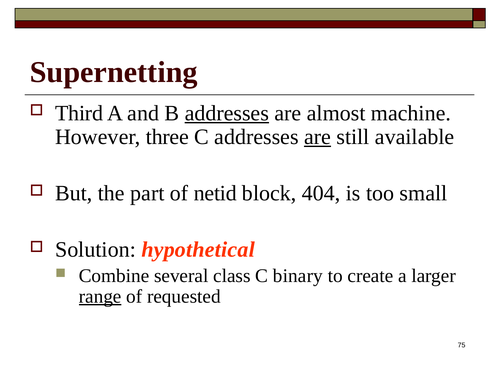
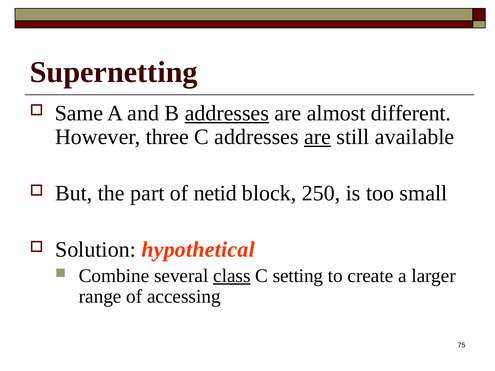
Third: Third -> Same
machine: machine -> different
404: 404 -> 250
class underline: none -> present
binary: binary -> setting
range underline: present -> none
requested: requested -> accessing
